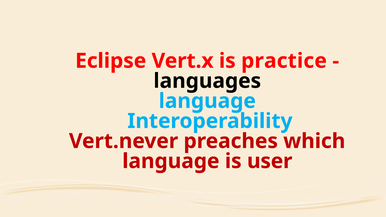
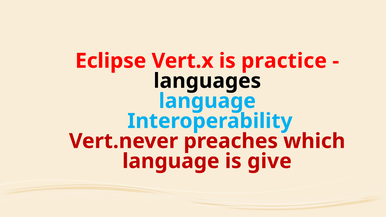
user: user -> give
